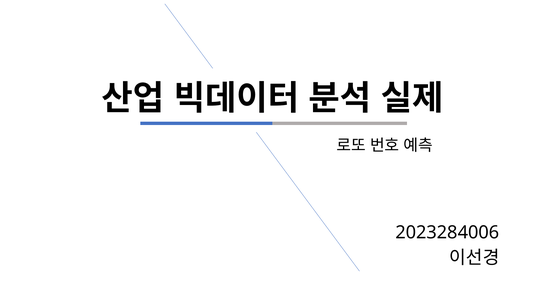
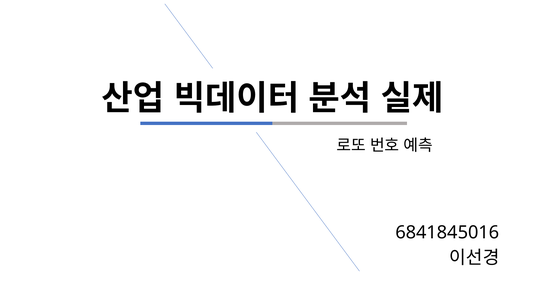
2023284006: 2023284006 -> 6841845016
